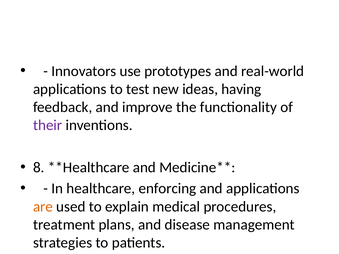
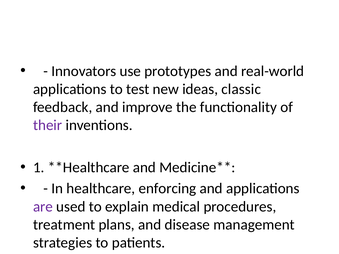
having: having -> classic
8: 8 -> 1
are colour: orange -> purple
